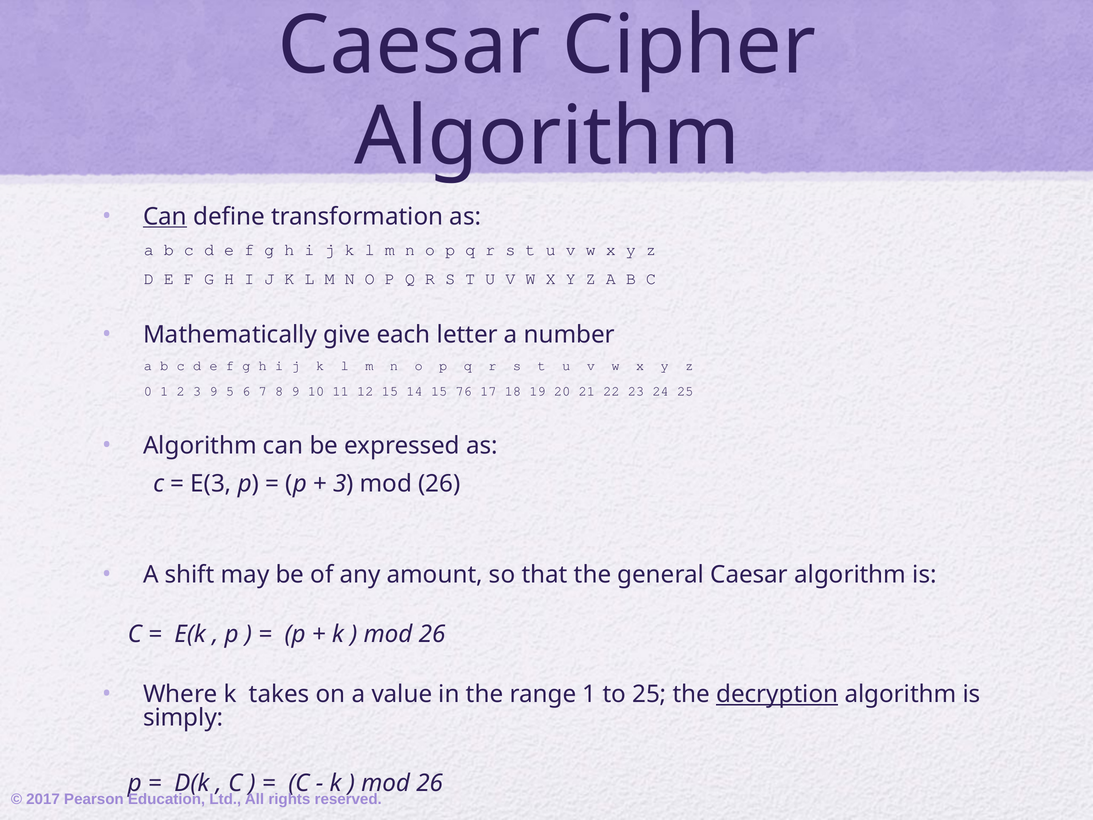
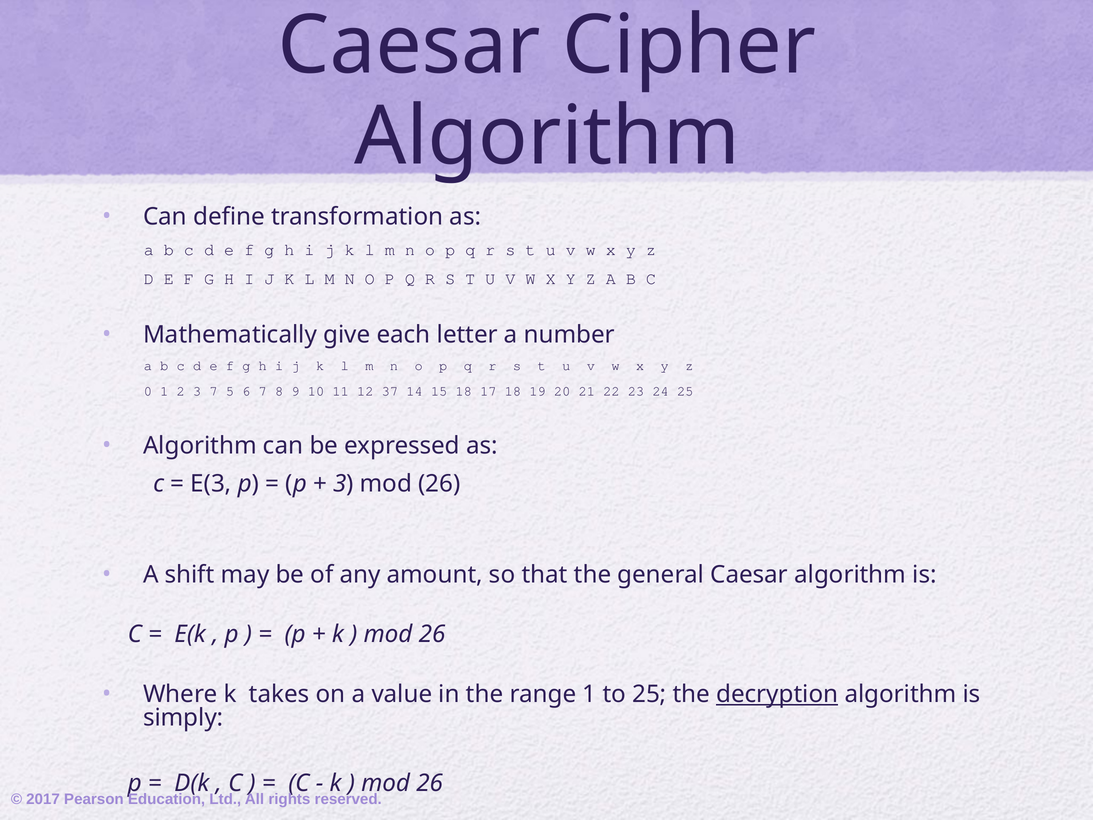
Can at (165, 216) underline: present -> none
3 9: 9 -> 7
12 15: 15 -> 37
15 76: 76 -> 18
